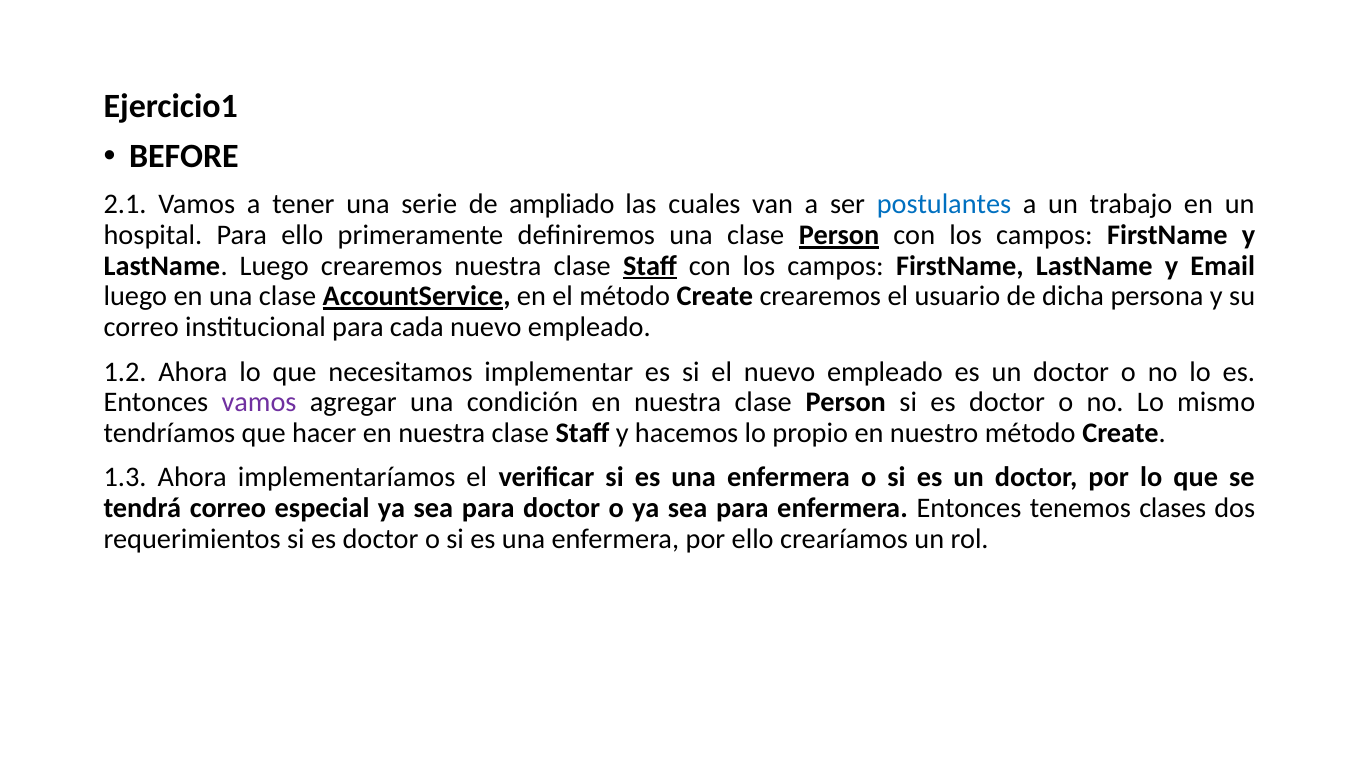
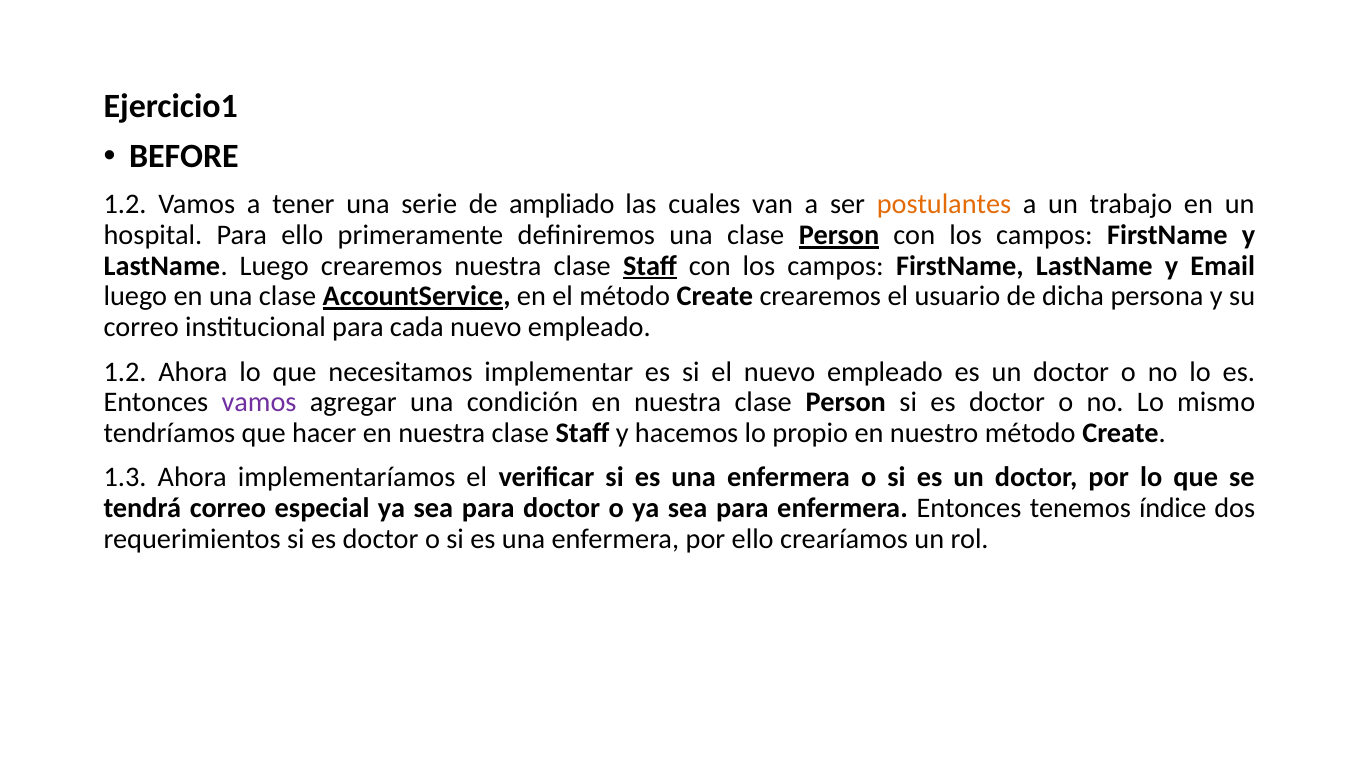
2.1 at (125, 205): 2.1 -> 1.2
postulantes colour: blue -> orange
clases: clases -> índice
